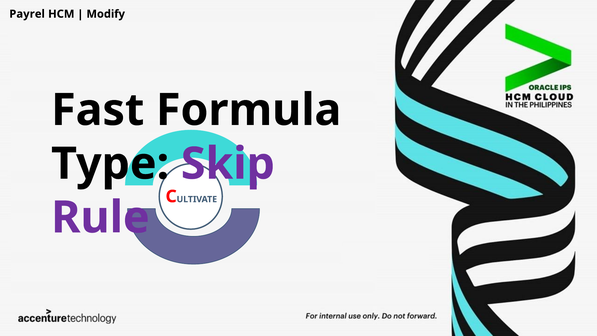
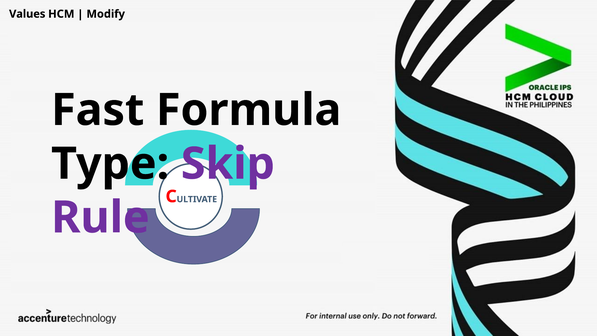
Payrel: Payrel -> Values
